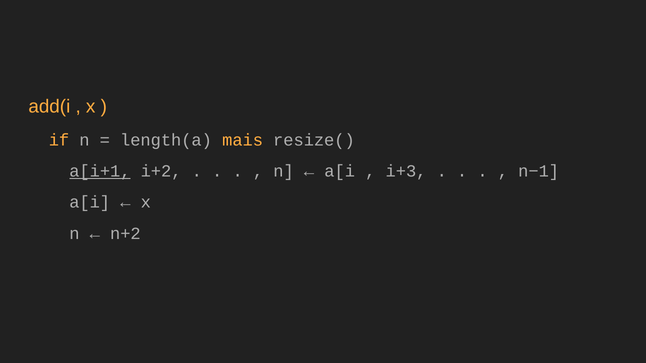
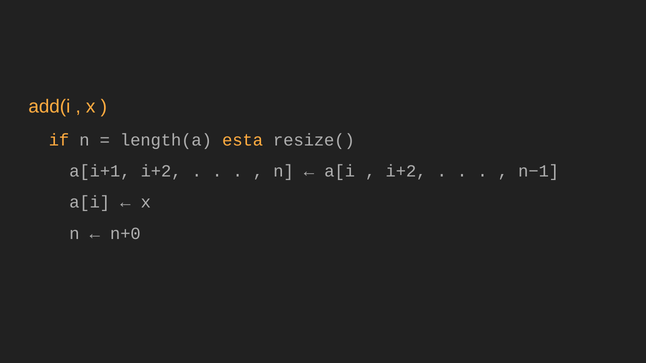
mais: mais -> esta
a[i+1 underline: present -> none
i+3 at (406, 171): i+3 -> i+2
n+2: n+2 -> n+0
